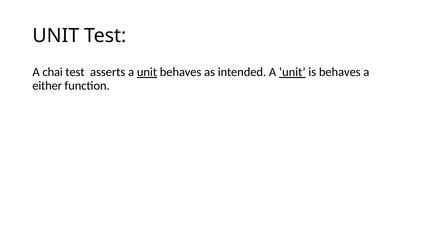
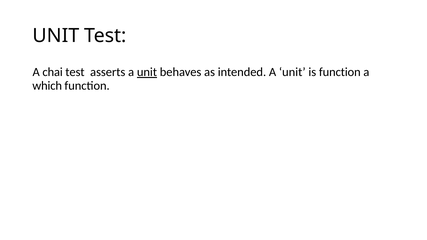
unit at (292, 72) underline: present -> none
is behaves: behaves -> function
either: either -> which
